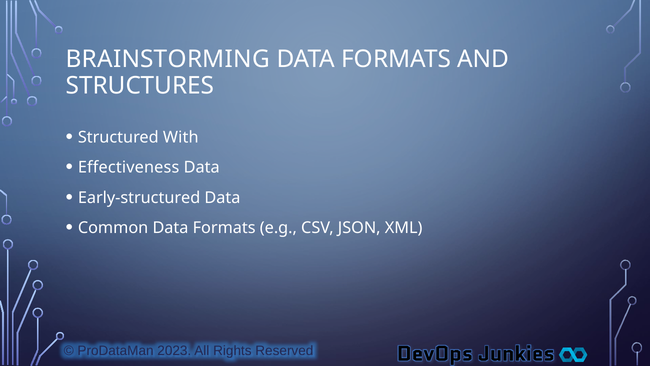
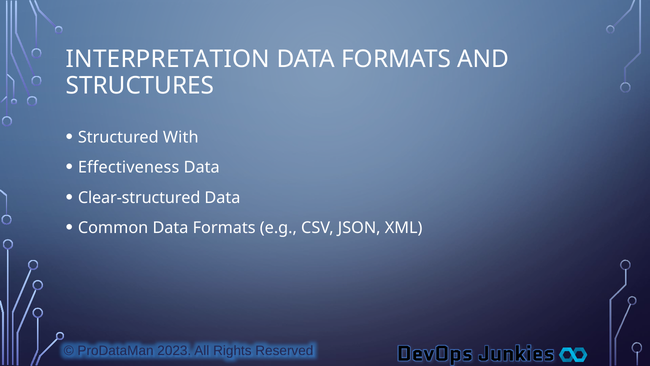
BRAINSTORMING: BRAINSTORMING -> INTERPRETATION
Early-structured: Early-structured -> Clear-structured
